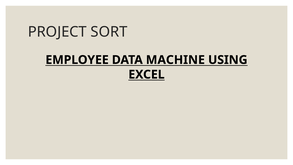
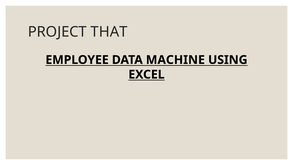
SORT: SORT -> THAT
